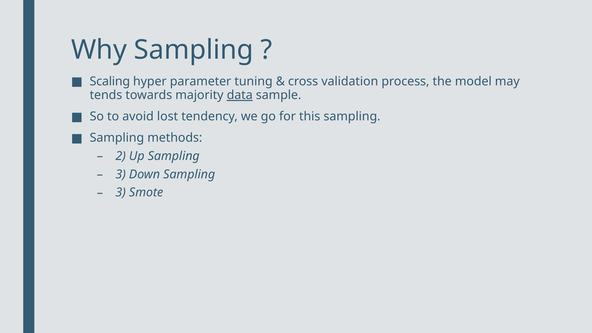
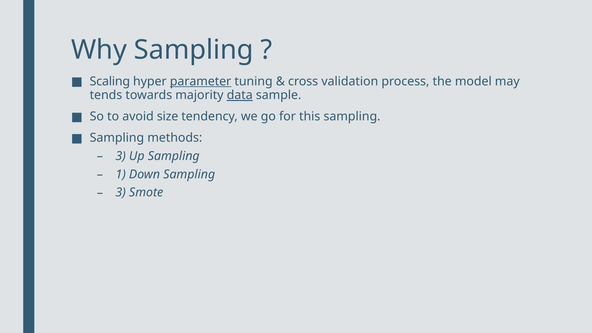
parameter underline: none -> present
lost: lost -> size
2 at (121, 156): 2 -> 3
3 at (121, 174): 3 -> 1
